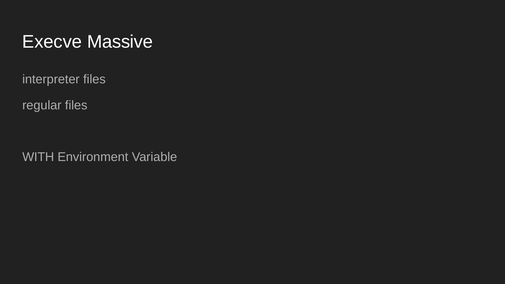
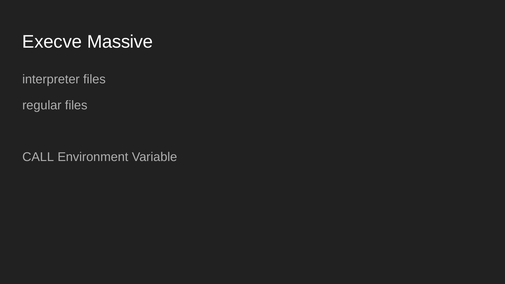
WITH: WITH -> CALL
